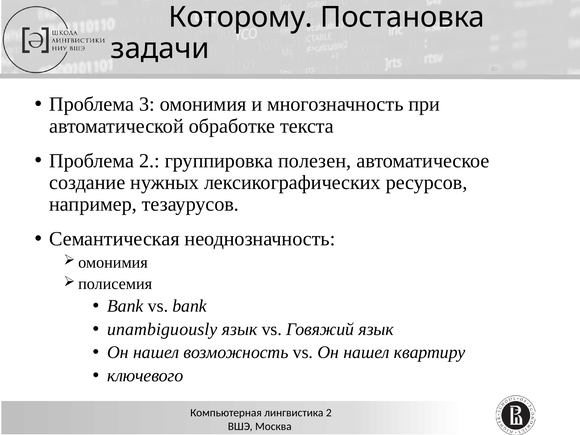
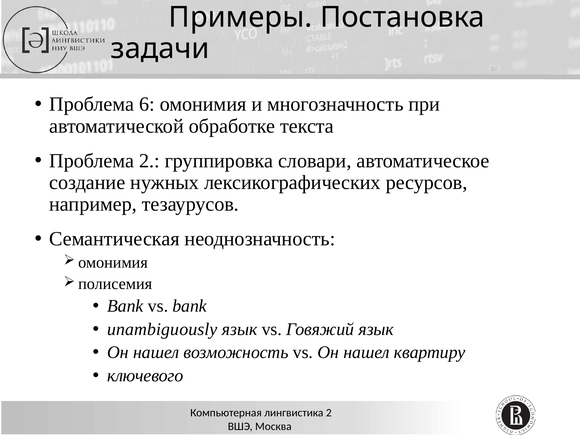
Которому: Которому -> Примеры
3: 3 -> 6
полезен: полезен -> словари
